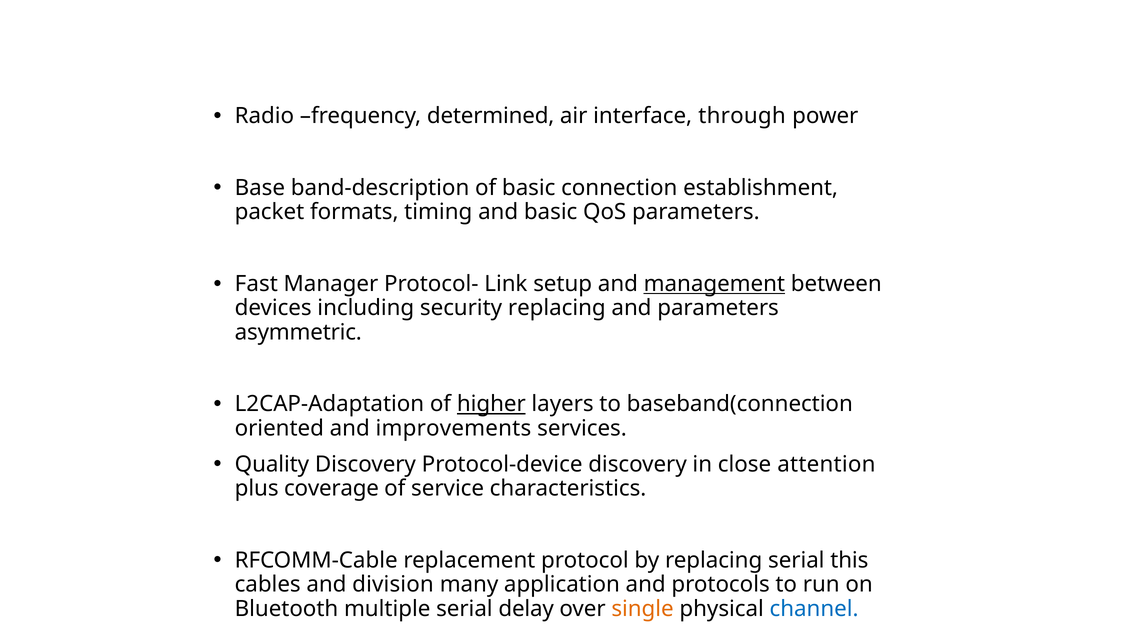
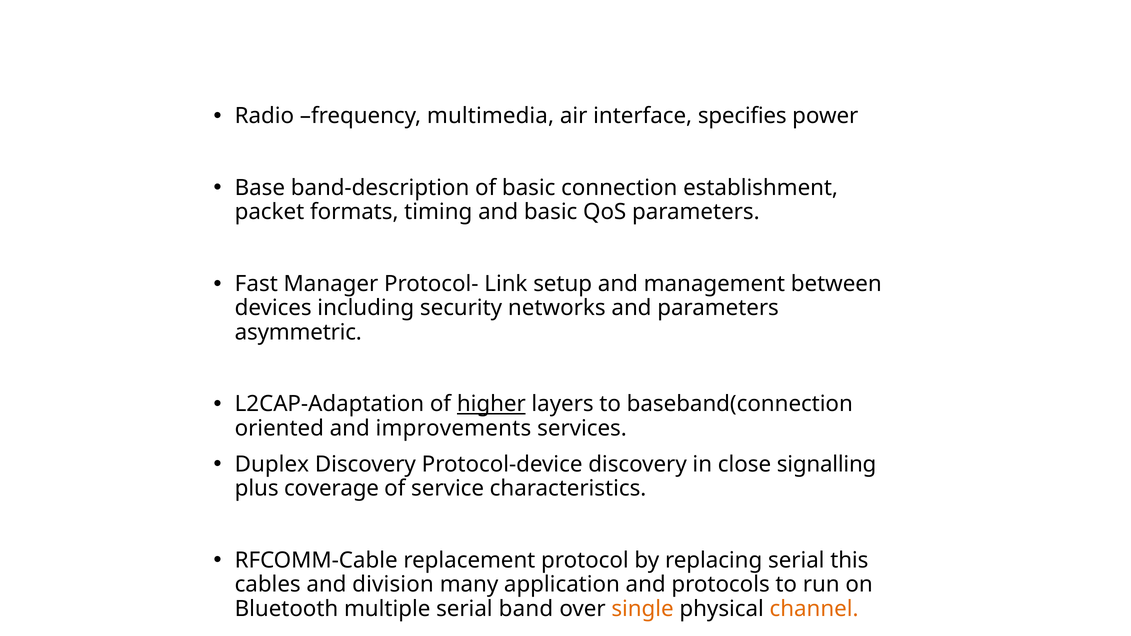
determined: determined -> multimedia
through: through -> specifies
management underline: present -> none
security replacing: replacing -> networks
Quality: Quality -> Duplex
attention: attention -> signalling
delay: delay -> band
channel colour: blue -> orange
